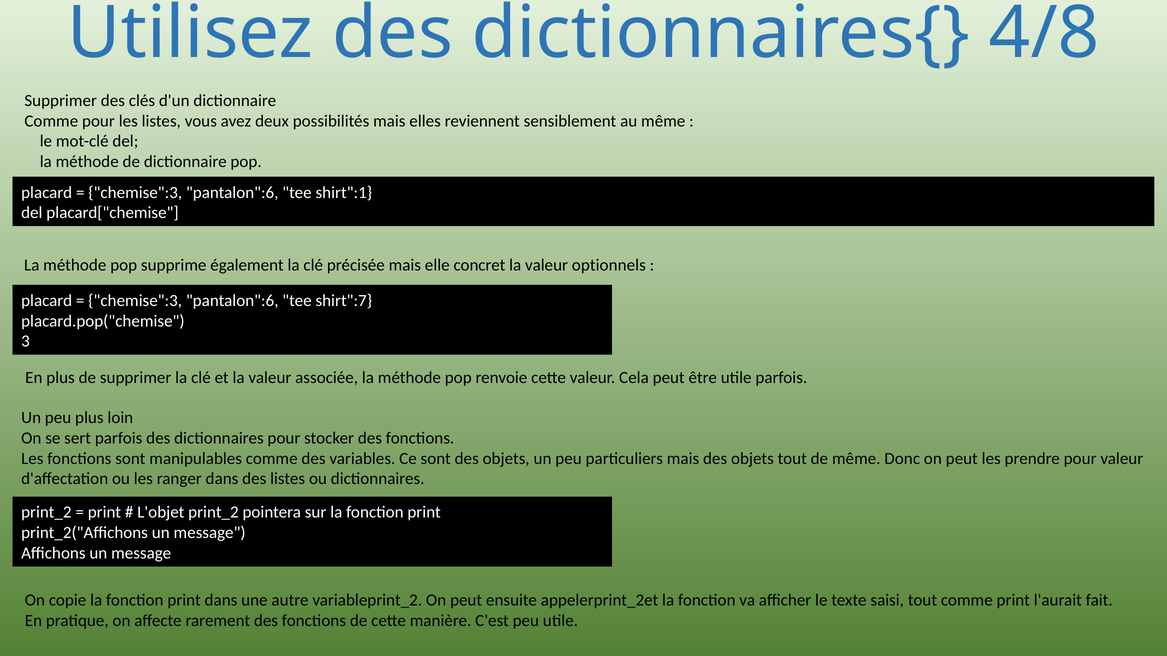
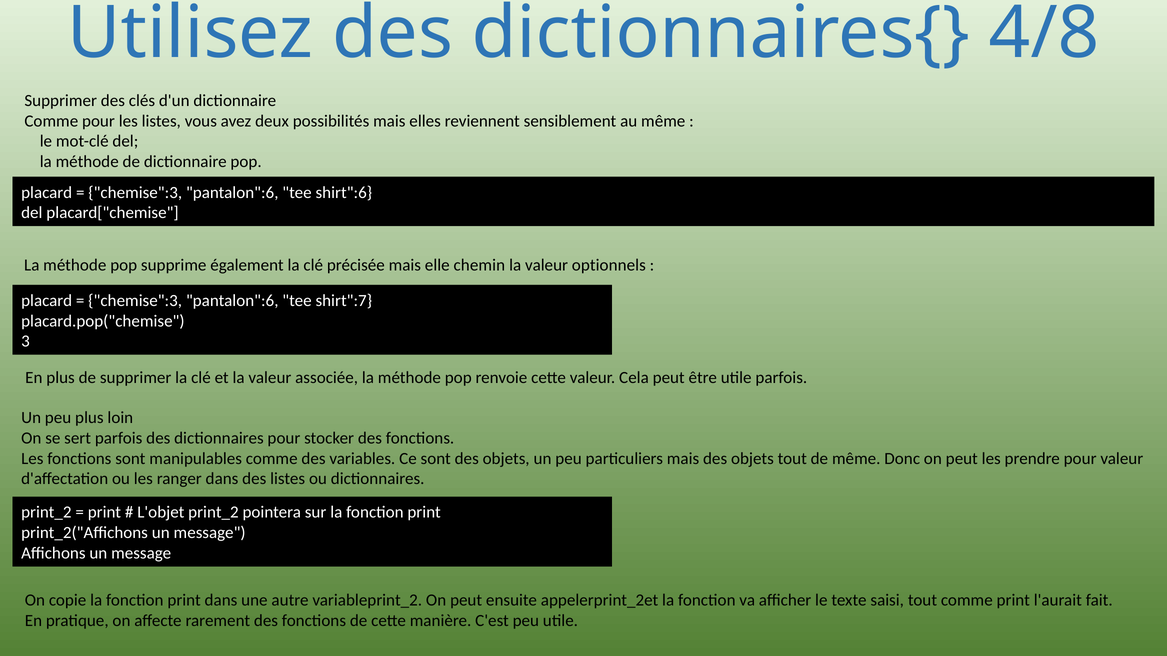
shirt":1: shirt":1 -> shirt":6
concret: concret -> chemin
